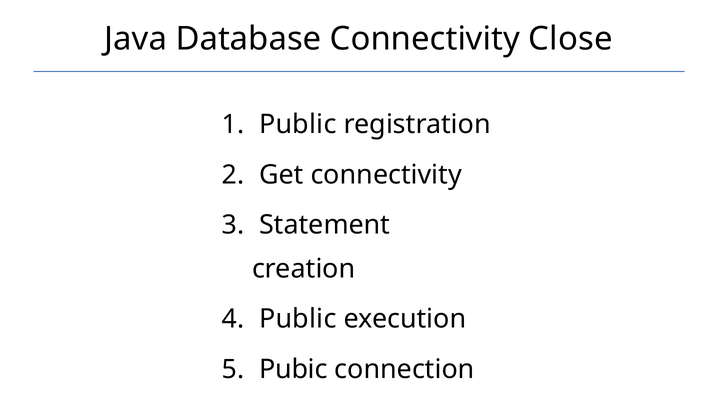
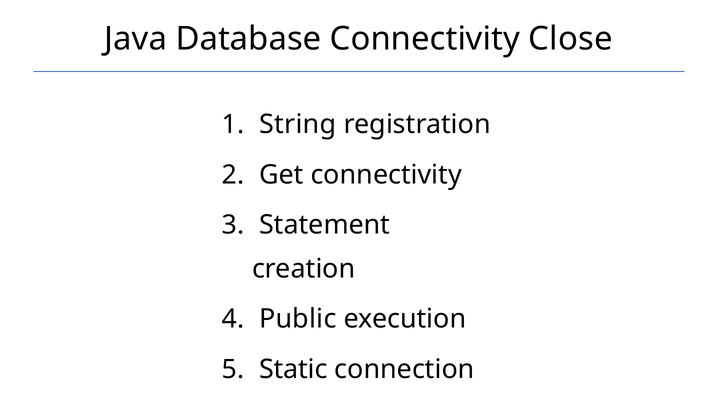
Public at (298, 124): Public -> String
Pubic: Pubic -> Static
